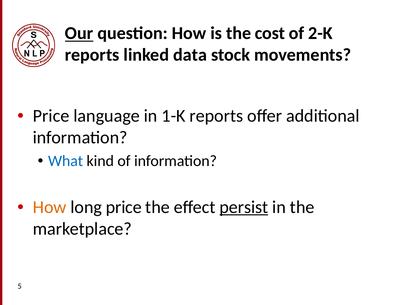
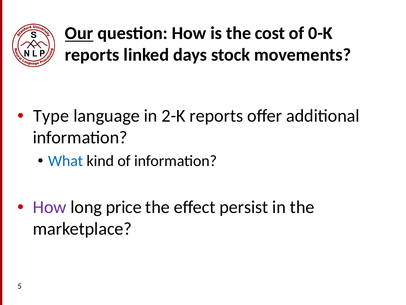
2-K: 2-K -> 0-K
data: data -> days
Price at (51, 116): Price -> Type
1-K: 1-K -> 2-K
How at (50, 207) colour: orange -> purple
persist underline: present -> none
